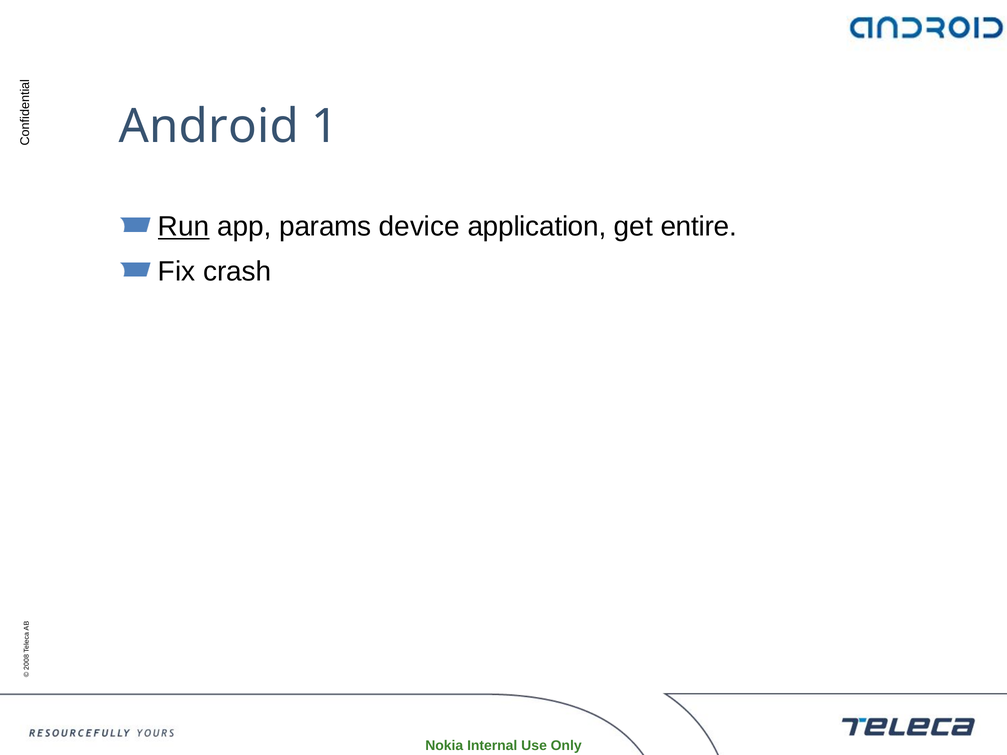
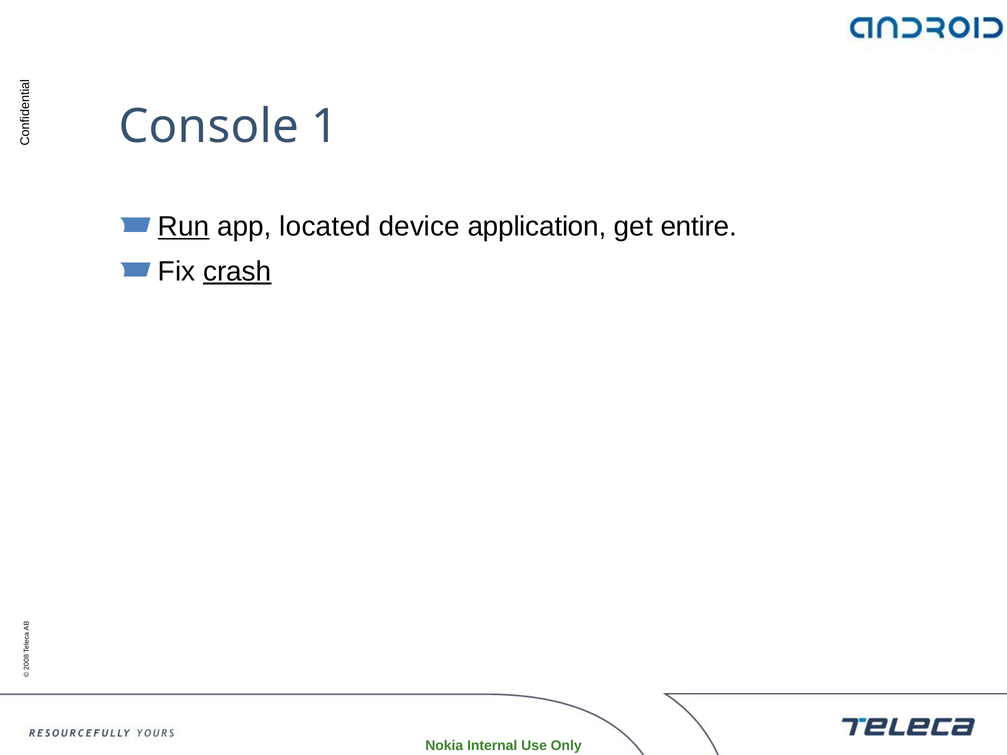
Android: Android -> Console
params: params -> located
crash underline: none -> present
